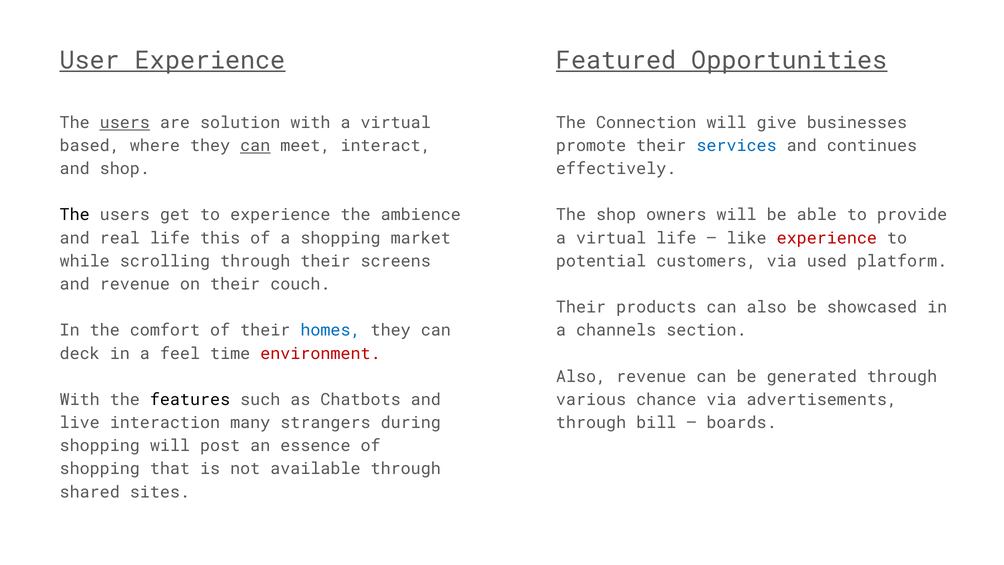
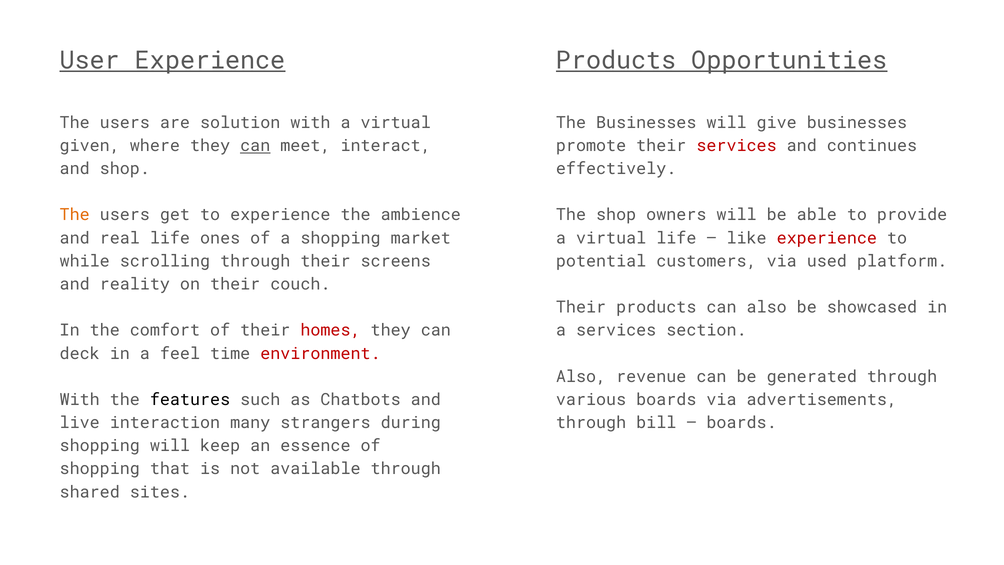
Featured at (616, 60): Featured -> Products
users at (125, 123) underline: present -> none
The Connection: Connection -> Businesses
based: based -> given
services at (737, 146) colour: blue -> red
The at (75, 215) colour: black -> orange
this: this -> ones
and revenue: revenue -> reality
homes colour: blue -> red
a channels: channels -> services
various chance: chance -> boards
post: post -> keep
